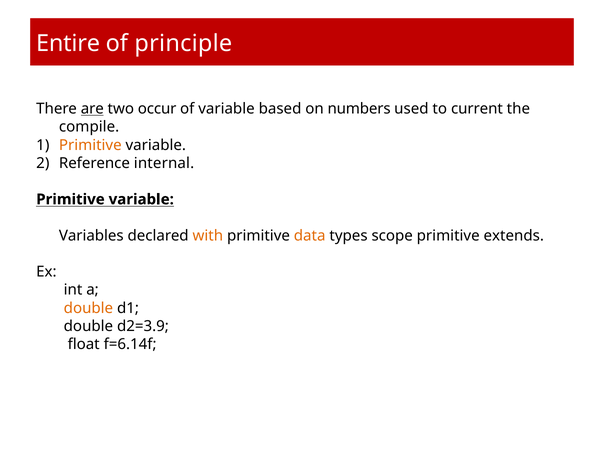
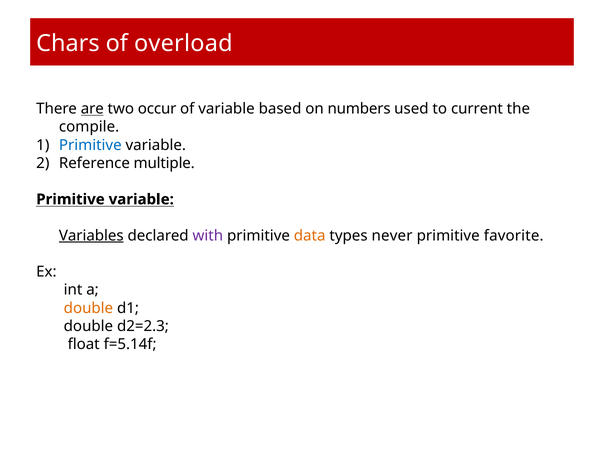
Entire: Entire -> Chars
principle: principle -> overload
Primitive at (90, 145) colour: orange -> blue
internal: internal -> multiple
Variables underline: none -> present
with colour: orange -> purple
scope: scope -> never
extends: extends -> favorite
d2=3.9: d2=3.9 -> d2=2.3
f=6.14f: f=6.14f -> f=5.14f
